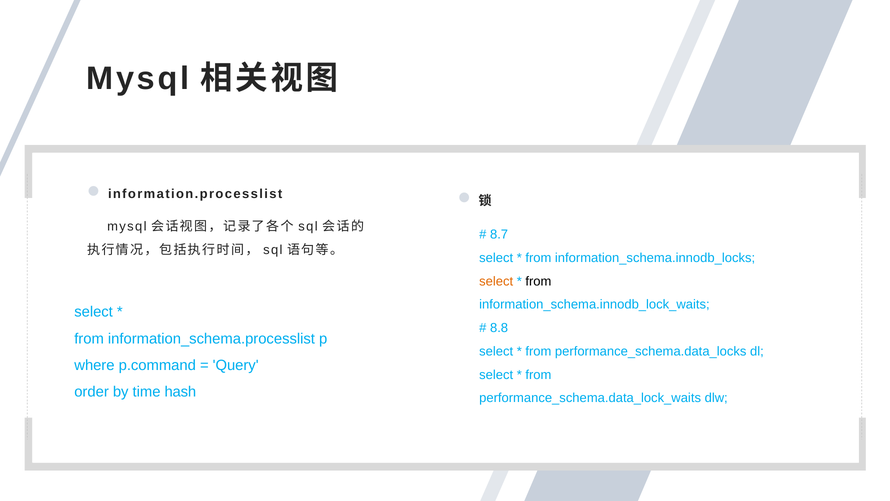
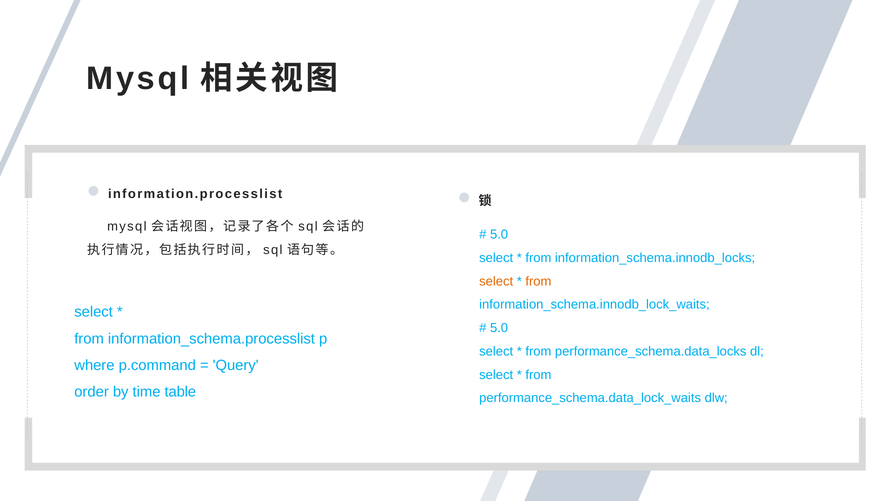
8.7 at (499, 234): 8.7 -> 5.0
from at (538, 281) colour: black -> orange
8.8 at (499, 328): 8.8 -> 5.0
hash: hash -> table
